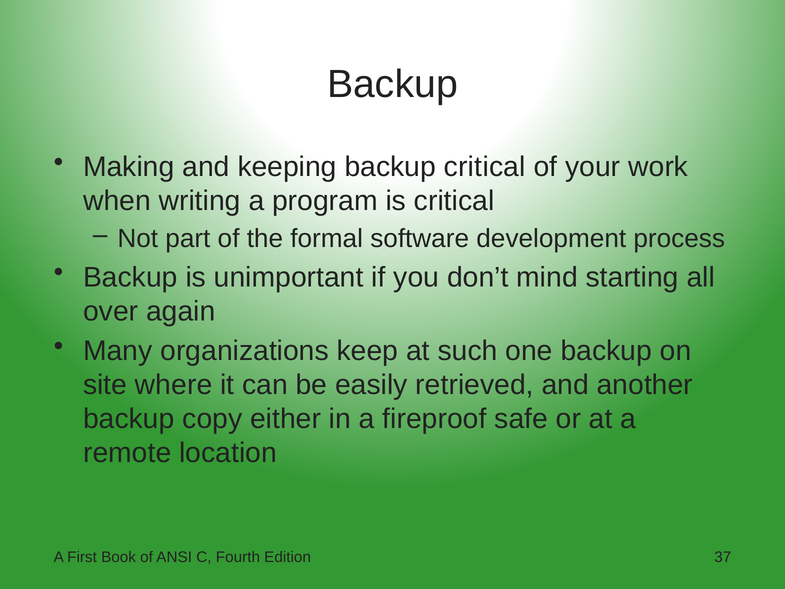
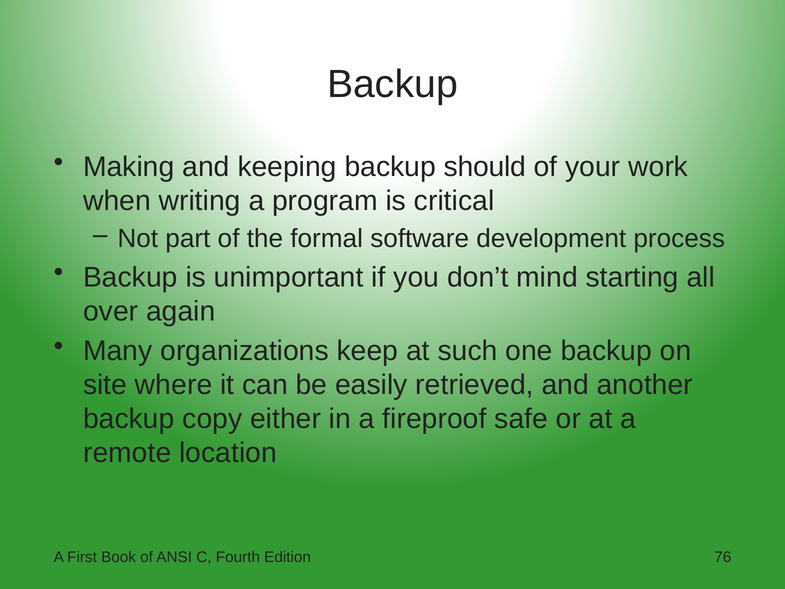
backup critical: critical -> should
37: 37 -> 76
